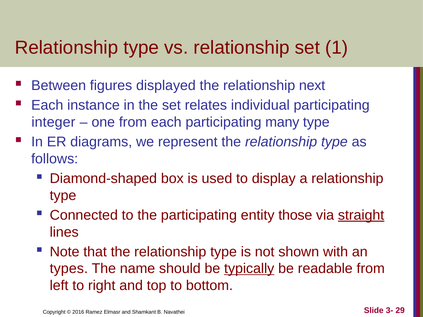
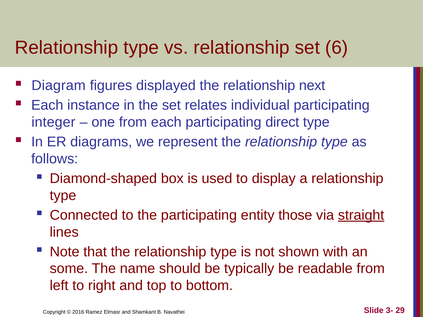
1: 1 -> 6
Between: Between -> Diagram
many: many -> direct
types: types -> some
typically underline: present -> none
